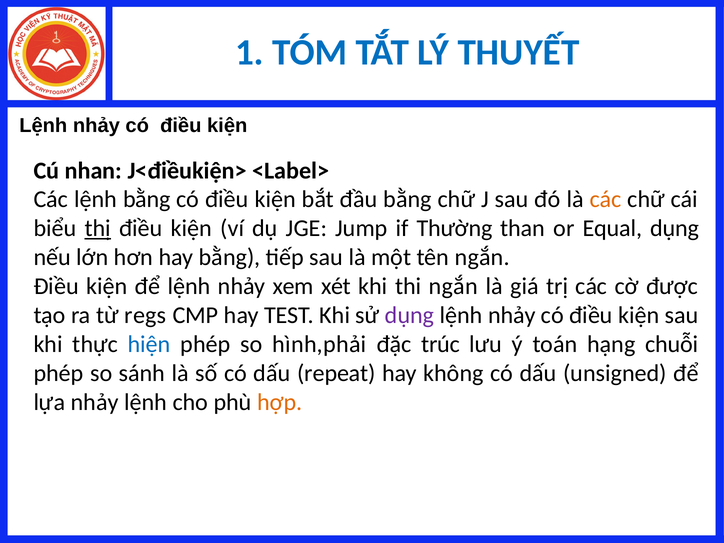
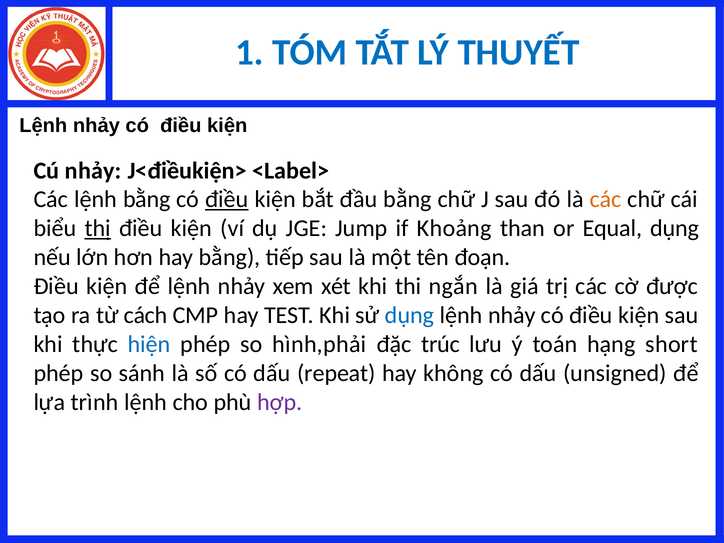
Cú nhan: nhan -> nhảy
điều at (227, 200) underline: none -> present
Thường: Thường -> Khoảng
tên ngắn: ngắn -> đoạn
regs: regs -> cách
dụng at (410, 315) colour: purple -> blue
chuỗi: chuỗi -> short
lựa nhảy: nhảy -> trình
hợp colour: orange -> purple
